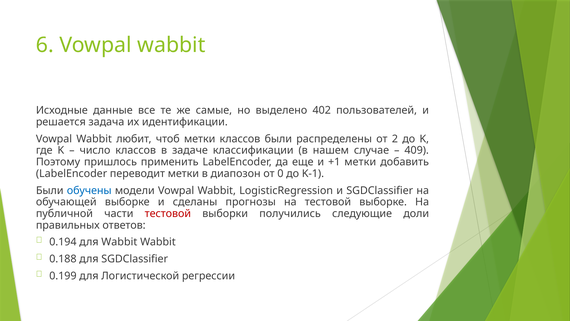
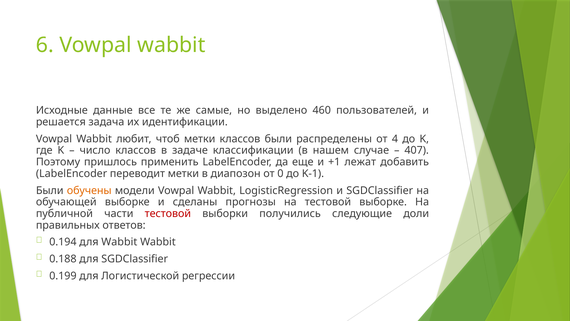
402: 402 -> 460
2: 2 -> 4
409: 409 -> 407
+1 метки: метки -> лежат
обучены colour: blue -> orange
